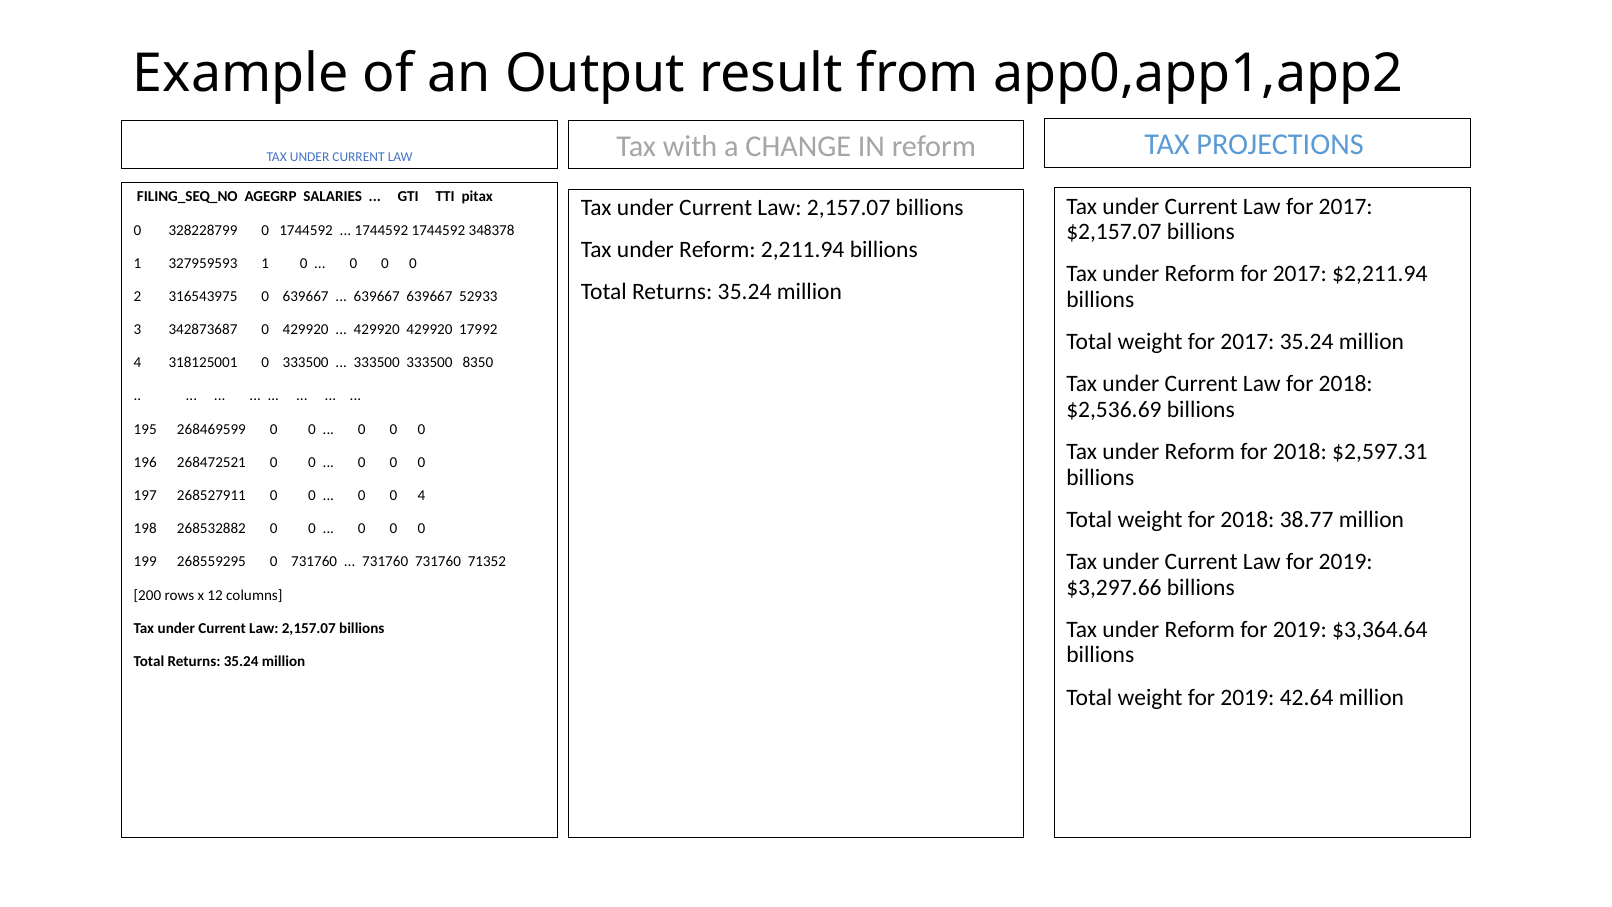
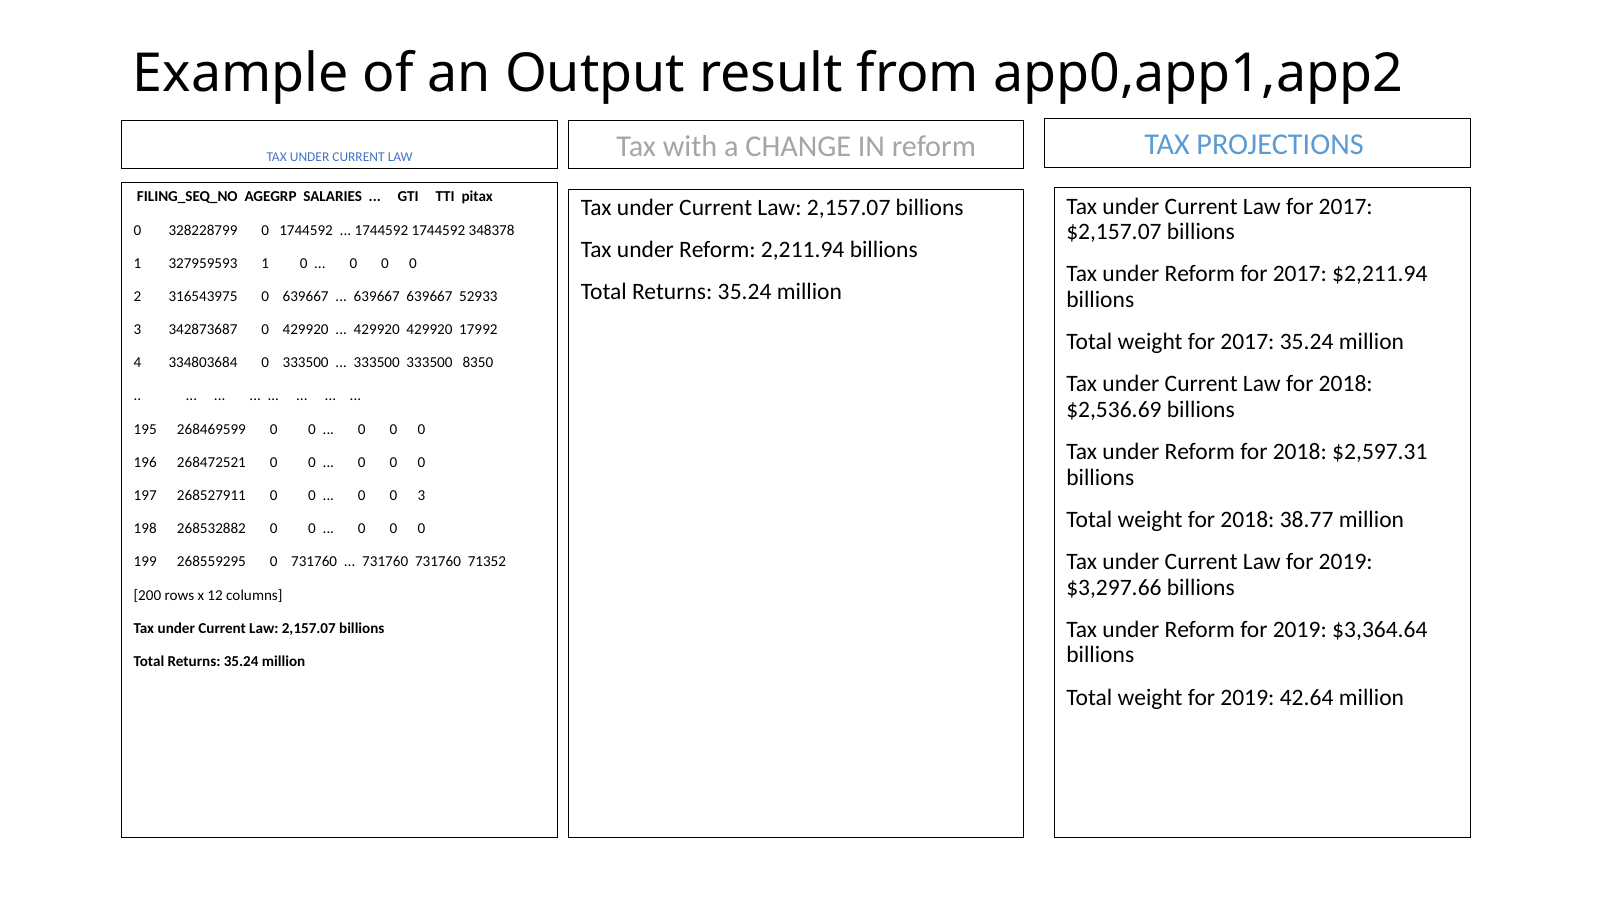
318125001: 318125001 -> 334803684
0 4: 4 -> 3
